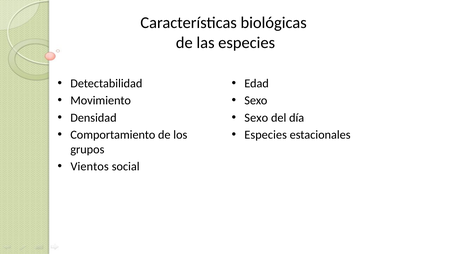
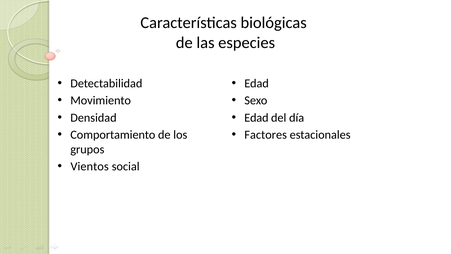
Sexo at (256, 118): Sexo -> Edad
Especies at (266, 135): Especies -> Factores
